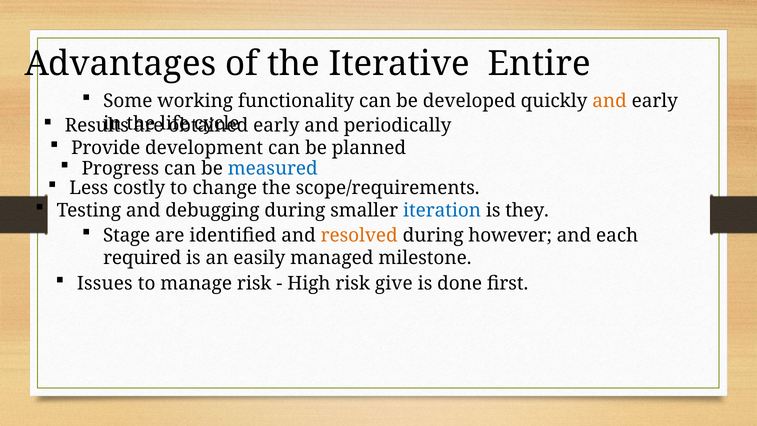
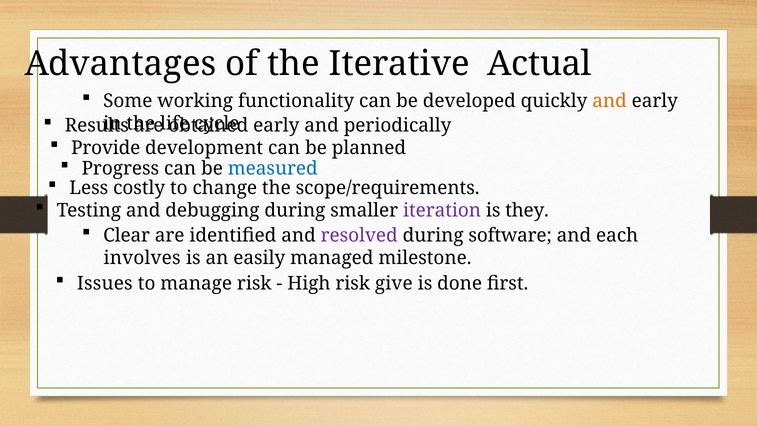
Entire: Entire -> Actual
iteration colour: blue -> purple
Stage: Stage -> Clear
resolved colour: orange -> purple
however: however -> software
required: required -> involves
